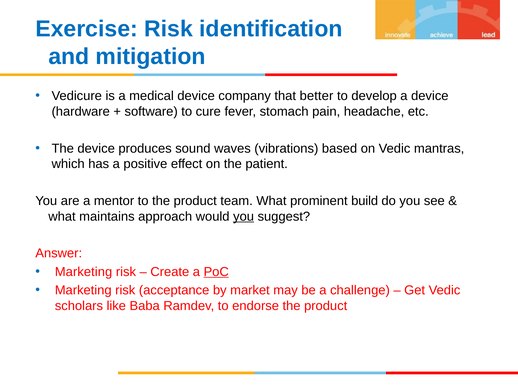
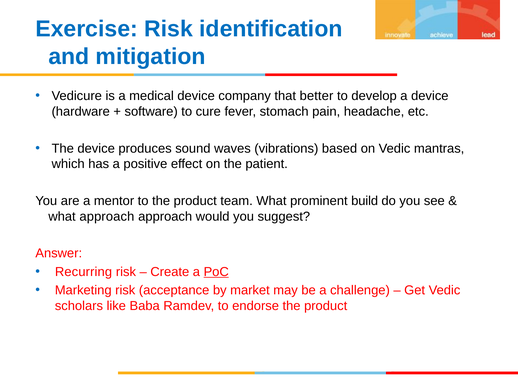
what maintains: maintains -> approach
you at (244, 216) underline: present -> none
Marketing at (84, 271): Marketing -> Recurring
